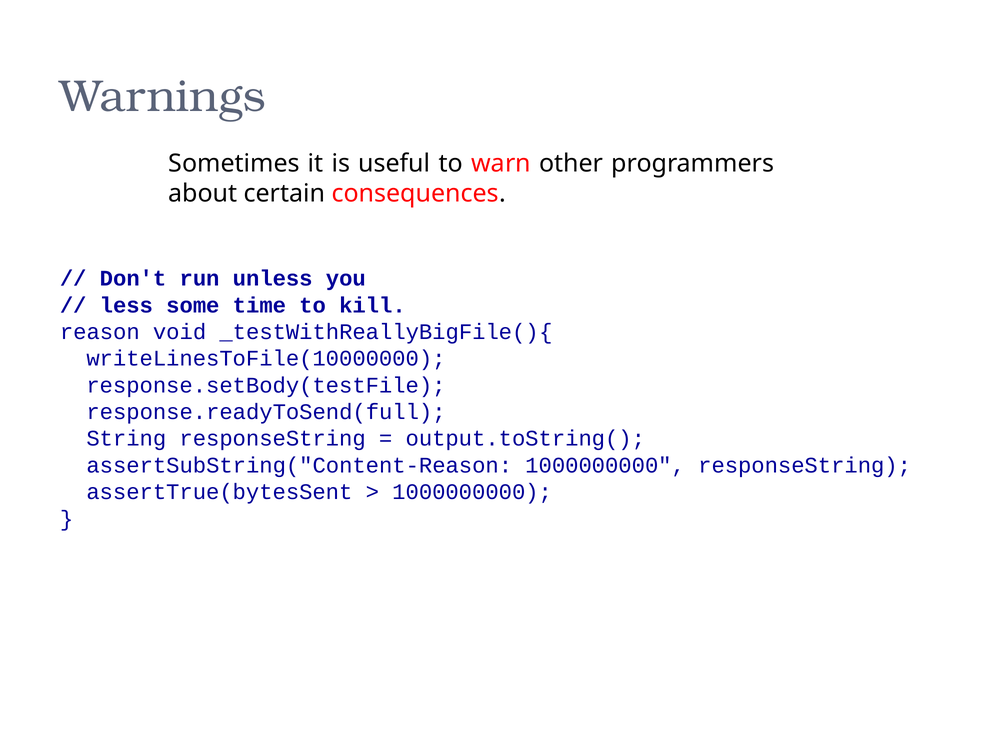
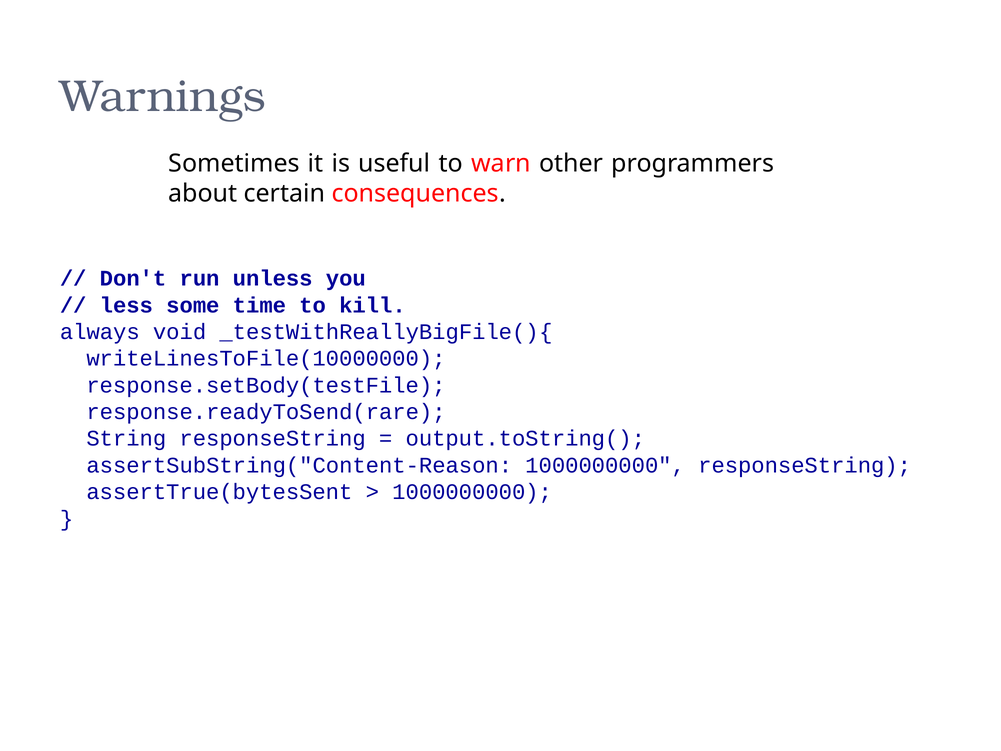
reason: reason -> always
response.readyToSend(full: response.readyToSend(full -> response.readyToSend(rare
